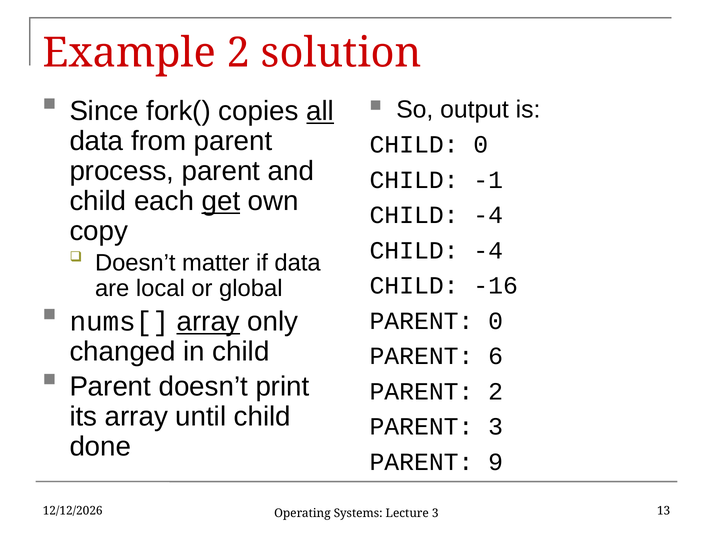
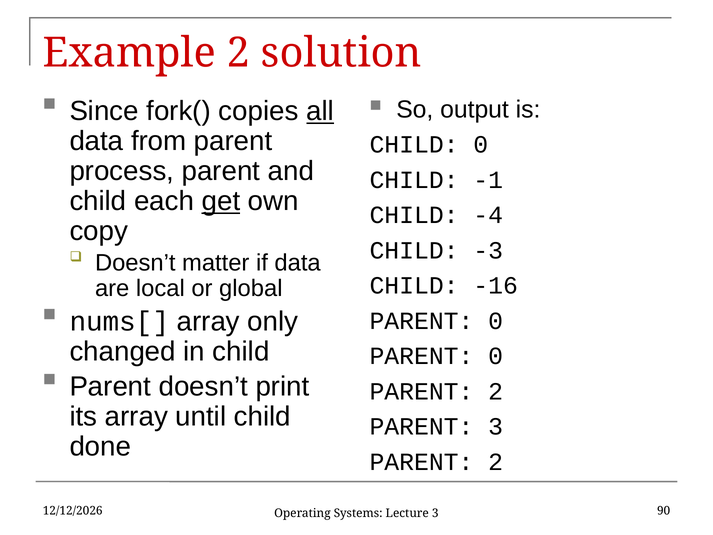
-4 at (488, 250): -4 -> -3
array at (208, 322) underline: present -> none
6 at (496, 356): 6 -> 0
9 at (496, 462): 9 -> 2
13: 13 -> 90
